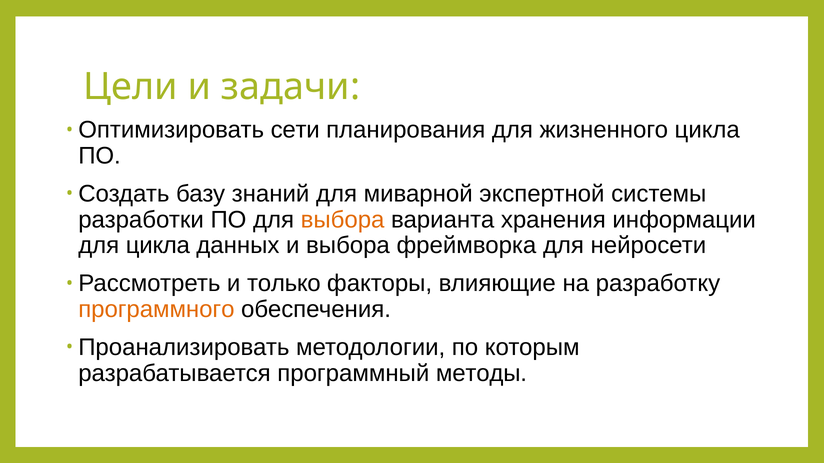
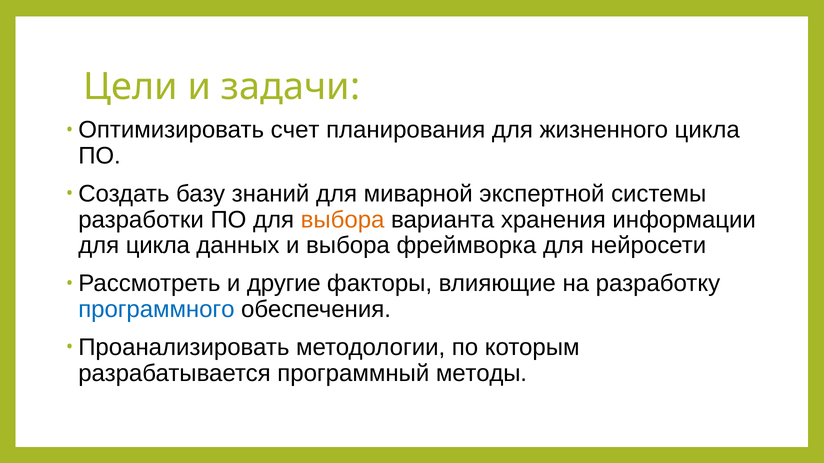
сети: сети -> счет
только: только -> другие
программного colour: orange -> blue
